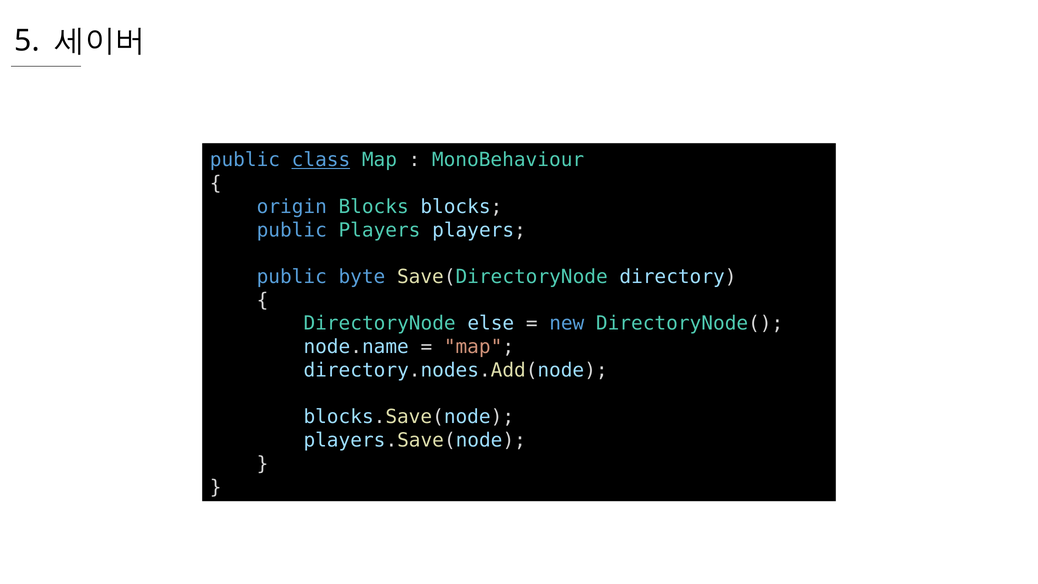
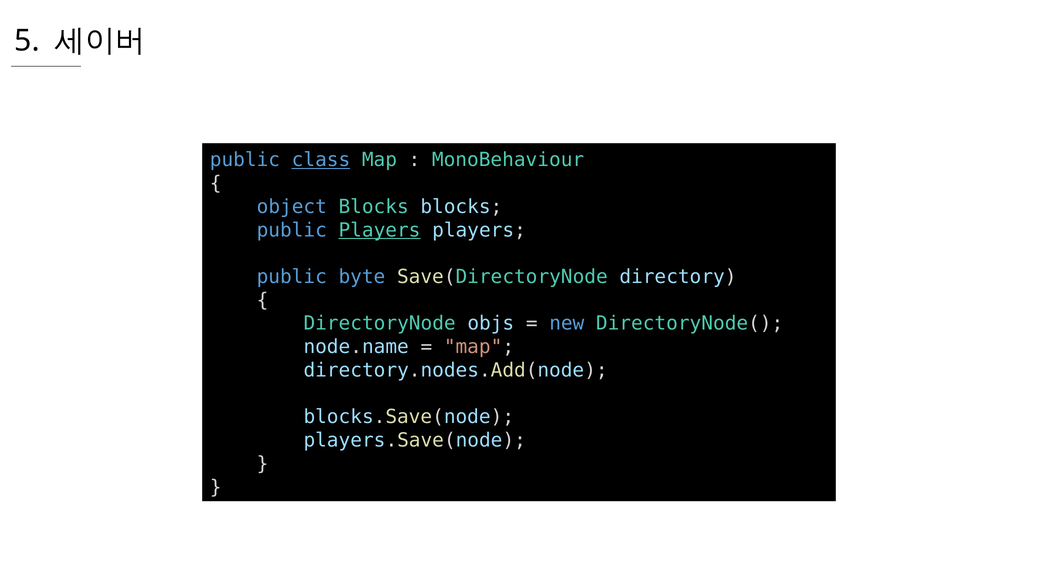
origin: origin -> object
Players at (380, 230) underline: none -> present
else: else -> objs
